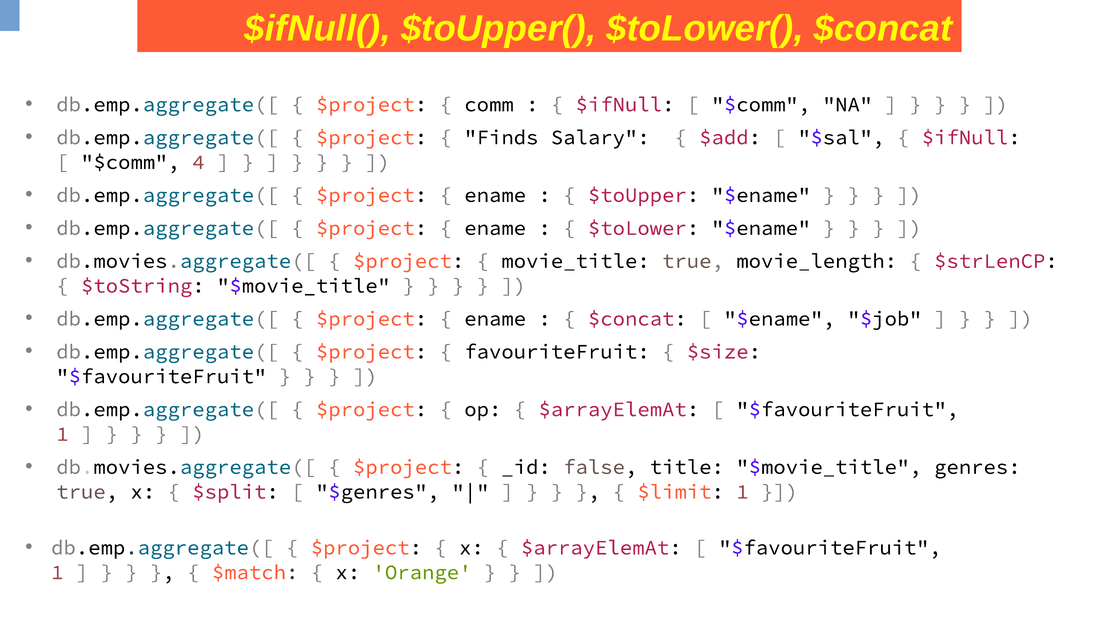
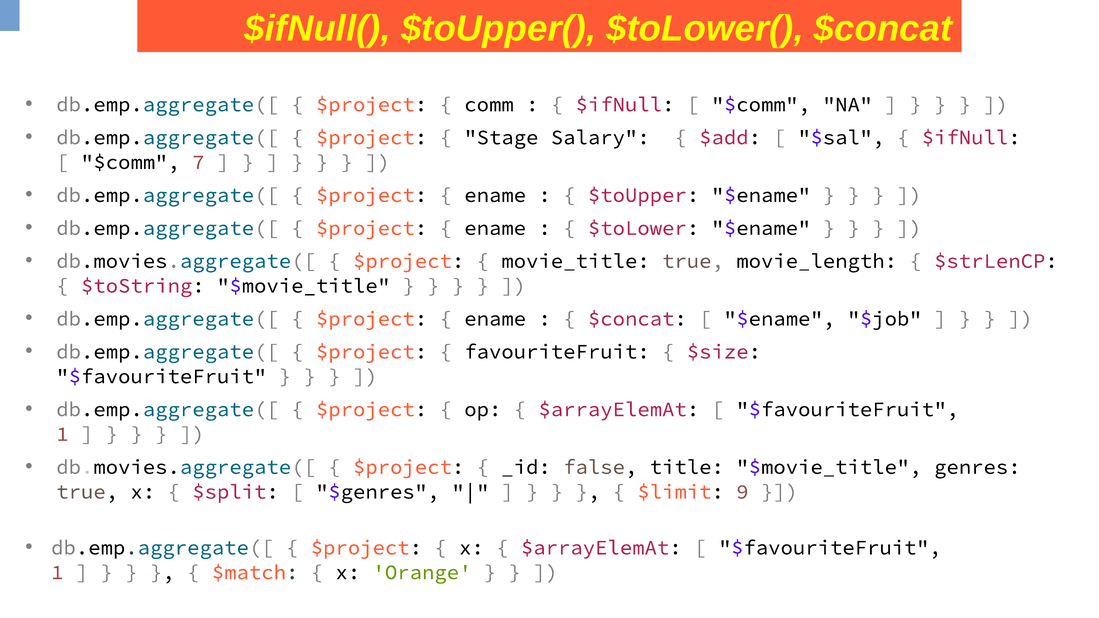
Finds: Finds -> Stage
4: 4 -> 7
$limit 1: 1 -> 9
